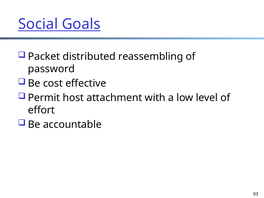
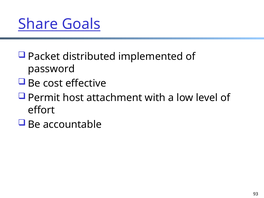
Social: Social -> Share
reassembling: reassembling -> implemented
